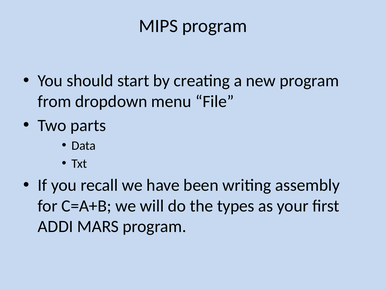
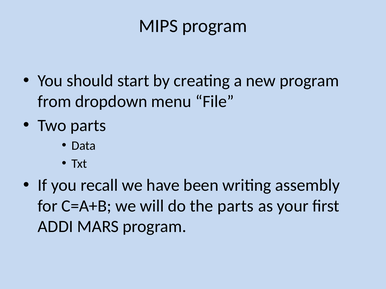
the types: types -> parts
